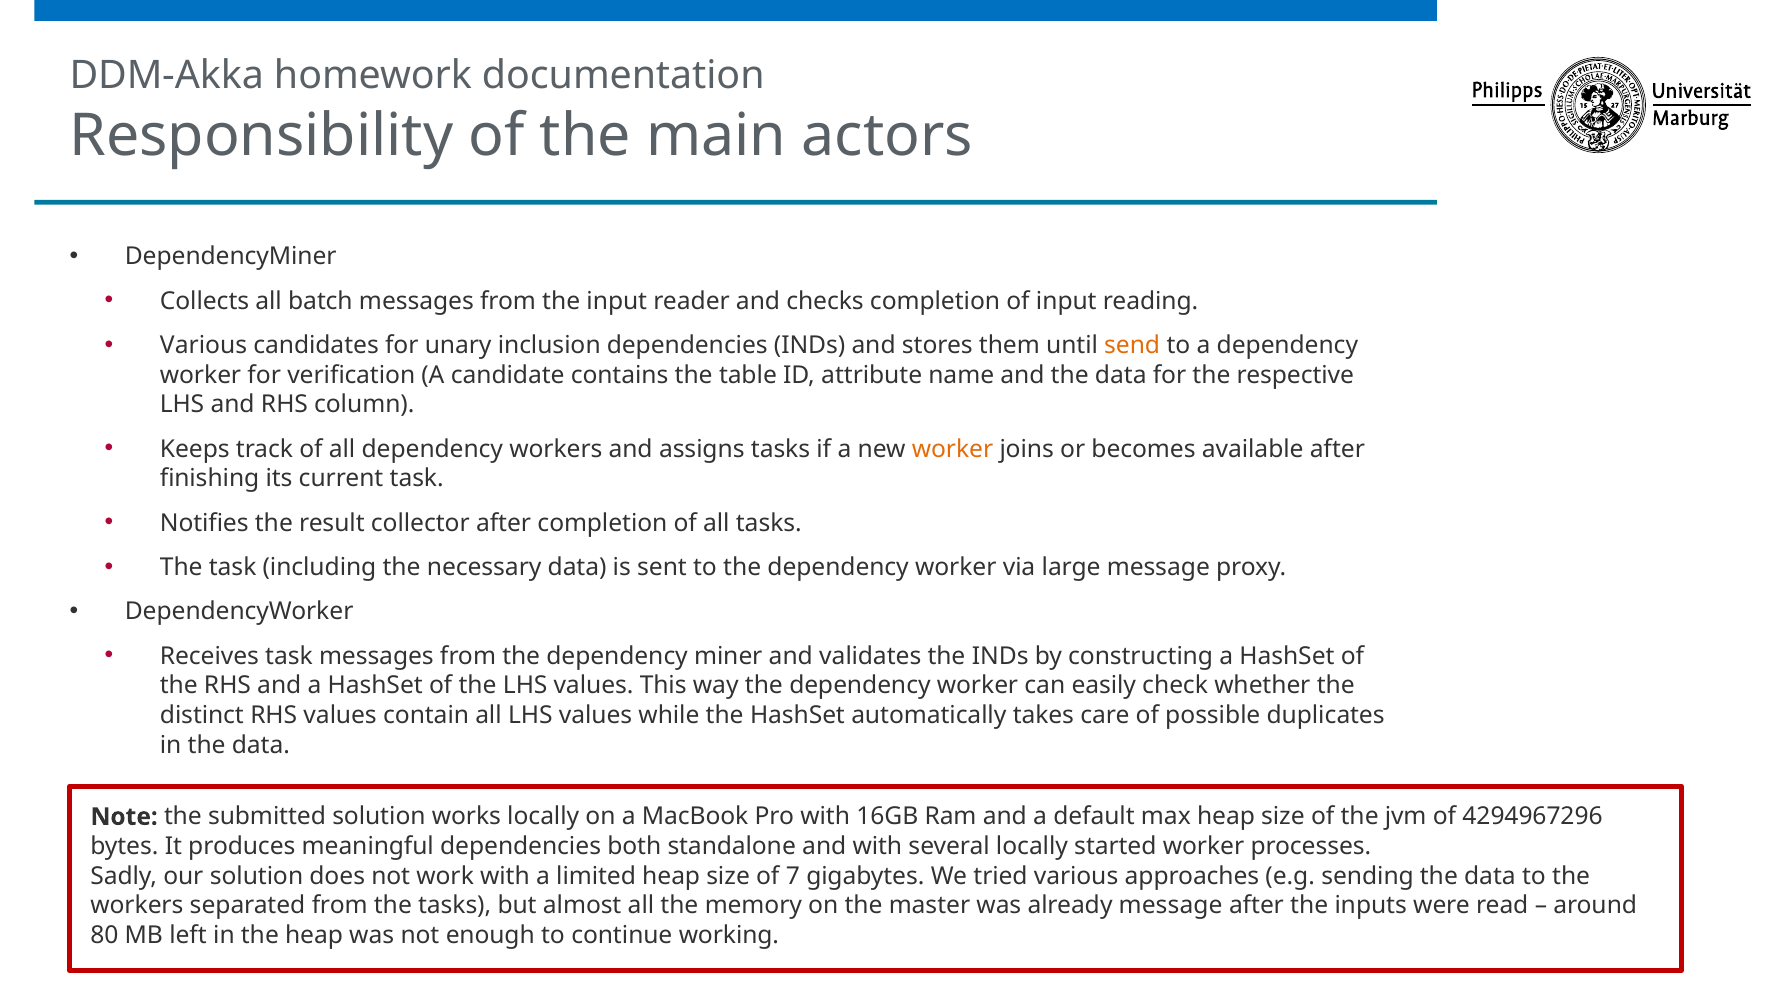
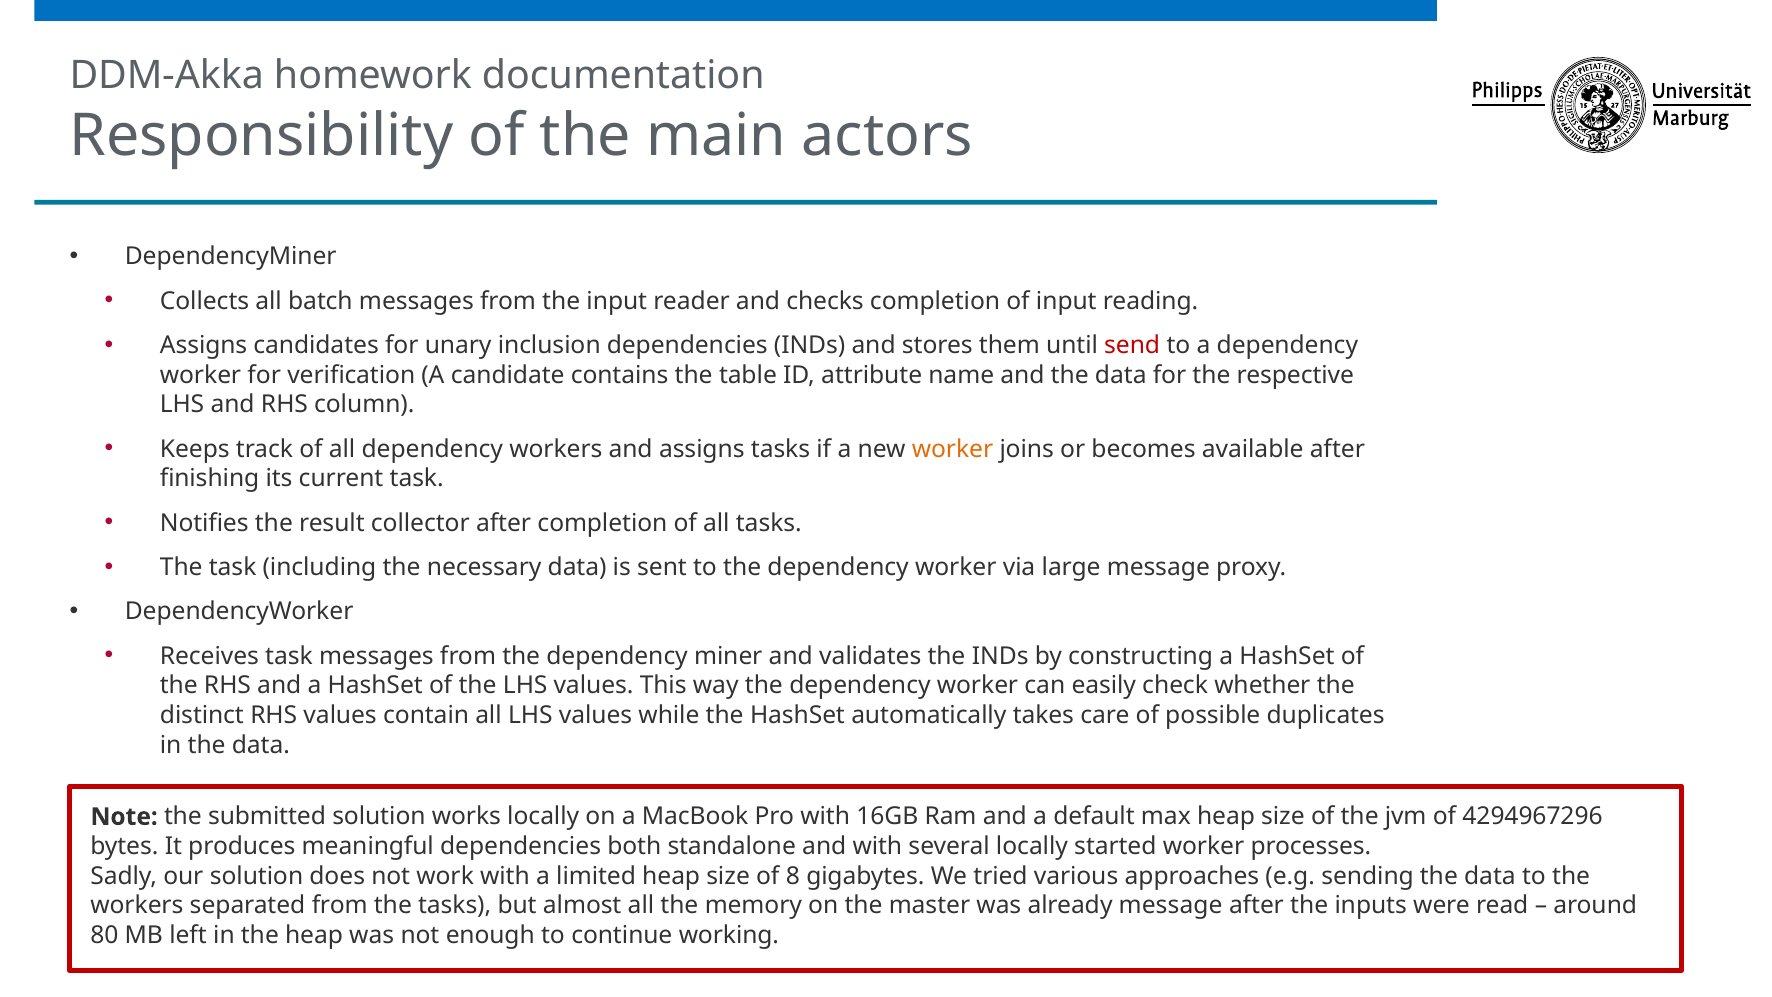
Various at (204, 346): Various -> Assigns
send colour: orange -> red
7: 7 -> 8
